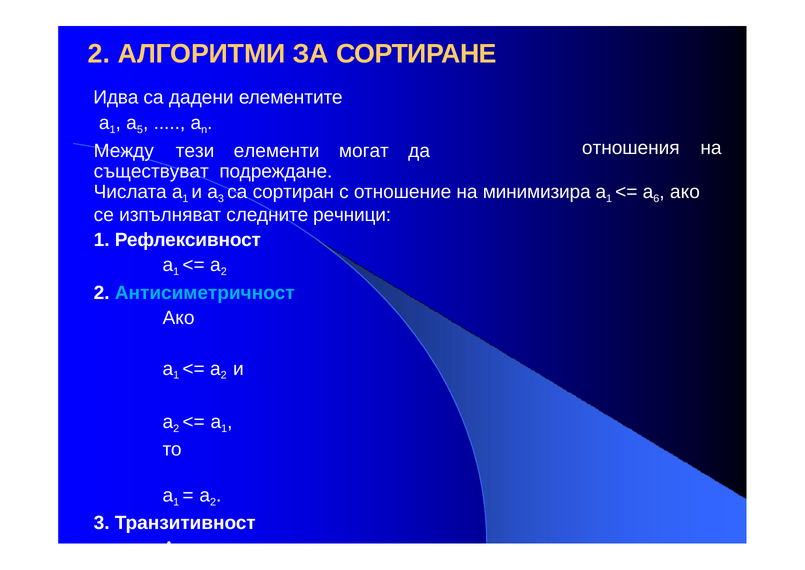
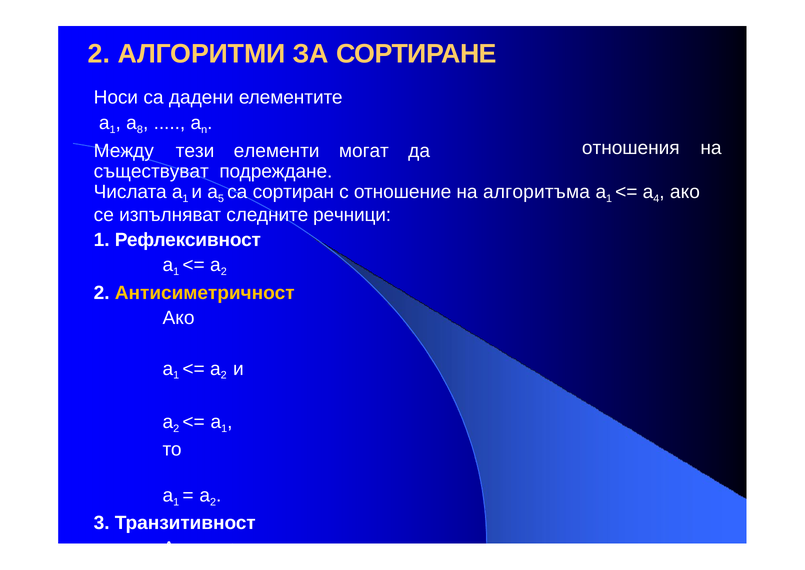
Идва: Идва -> Носи
5: 5 -> 8
3 at (221, 198): 3 -> 5
минимизира: минимизира -> алгоритъма
6 at (656, 198): 6 -> 4
Антисиметричност colour: light blue -> yellow
